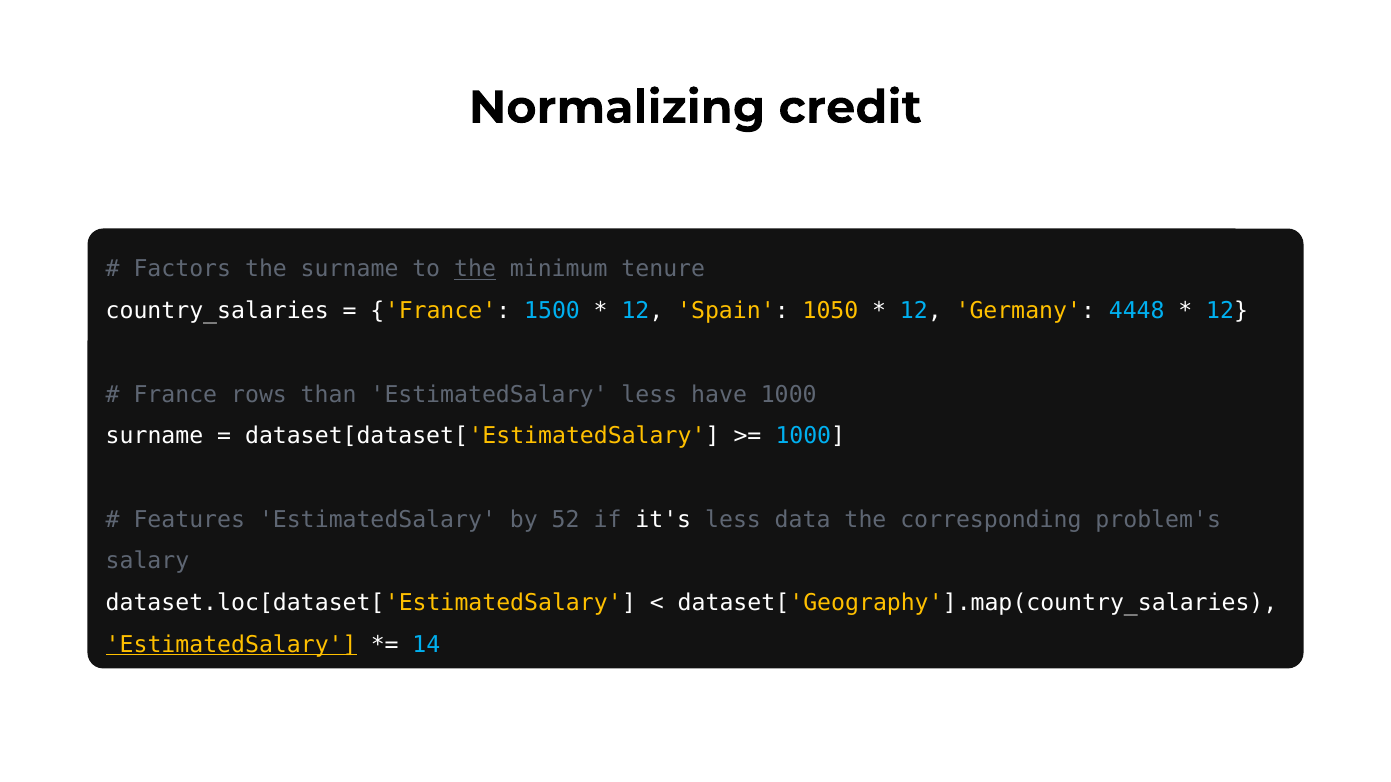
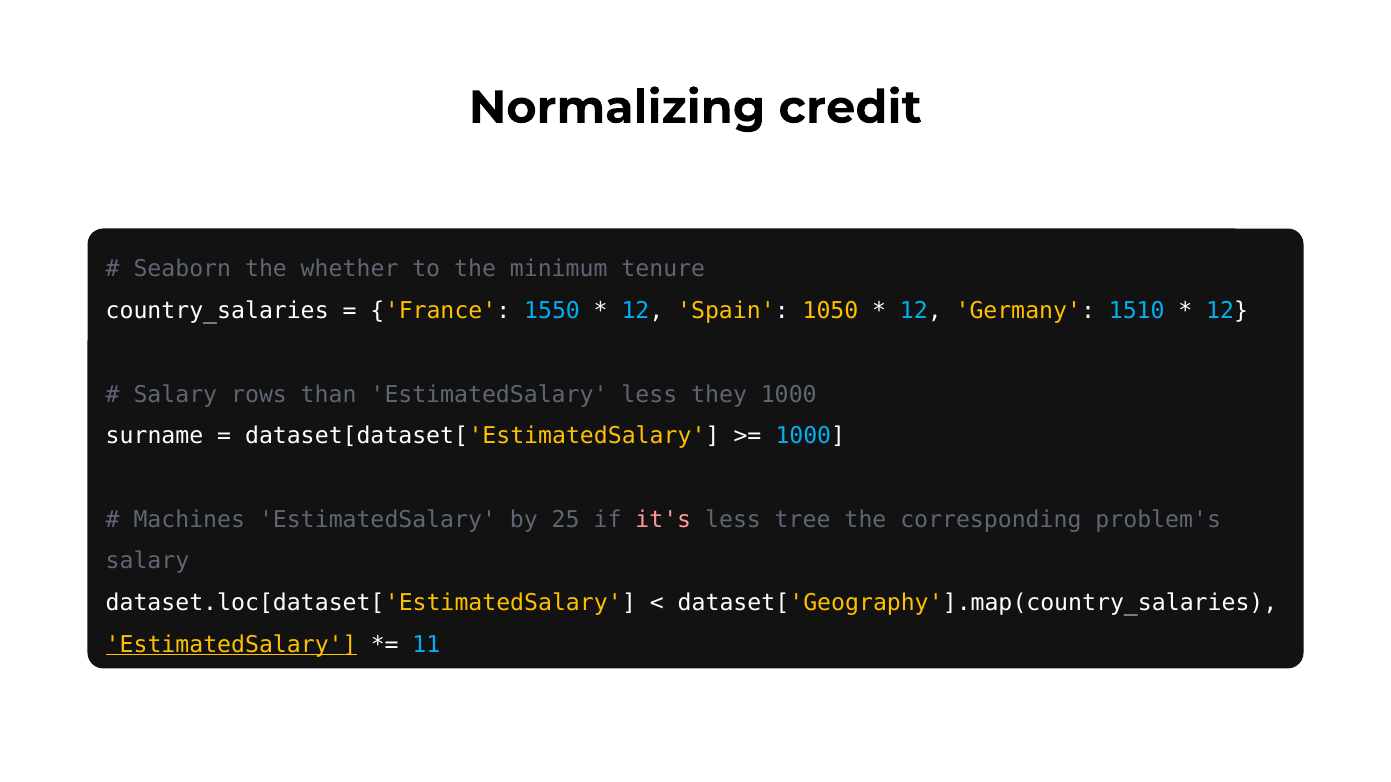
Factors: Factors -> Seaborn
the surname: surname -> whether
the at (475, 269) underline: present -> none
1500: 1500 -> 1550
4448: 4448 -> 1510
France at (175, 395): France -> Salary
have: have -> they
Features: Features -> Machines
52: 52 -> 25
it's colour: white -> pink
data: data -> tree
14: 14 -> 11
